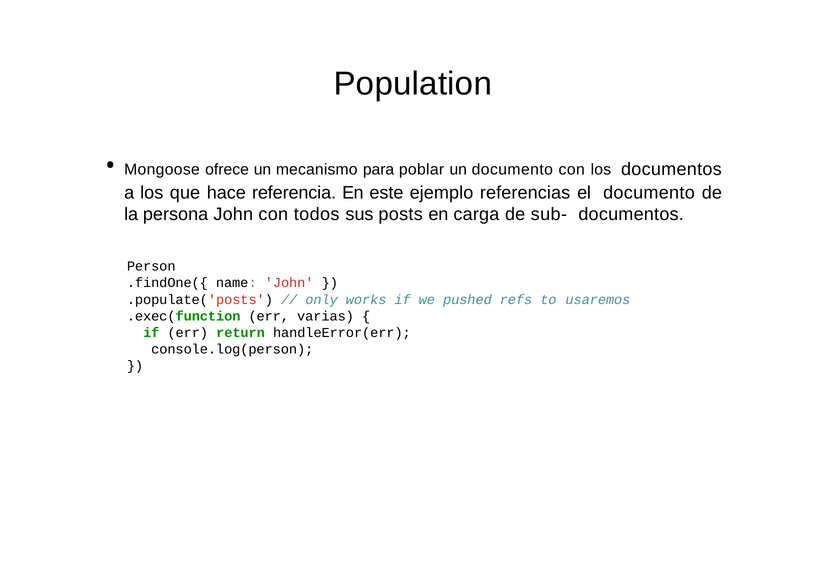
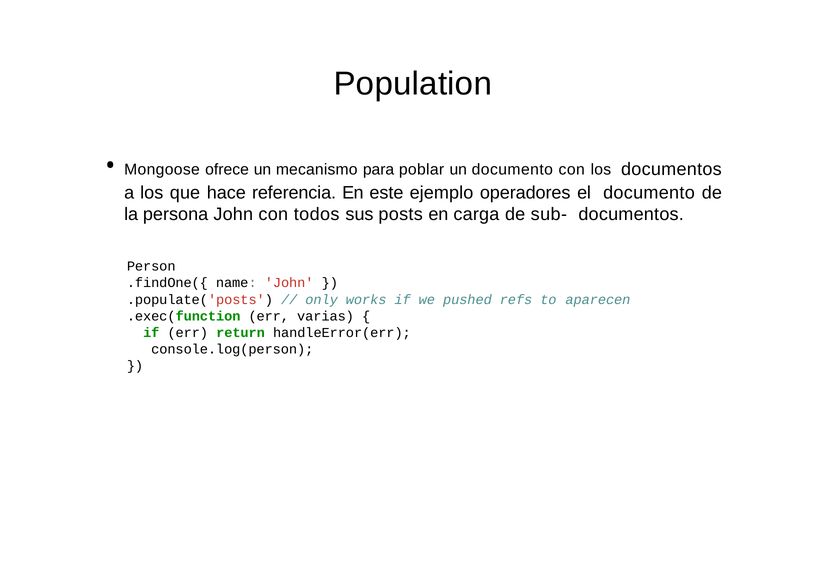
referencias: referencias -> operadores
usaremos: usaremos -> aparecen
